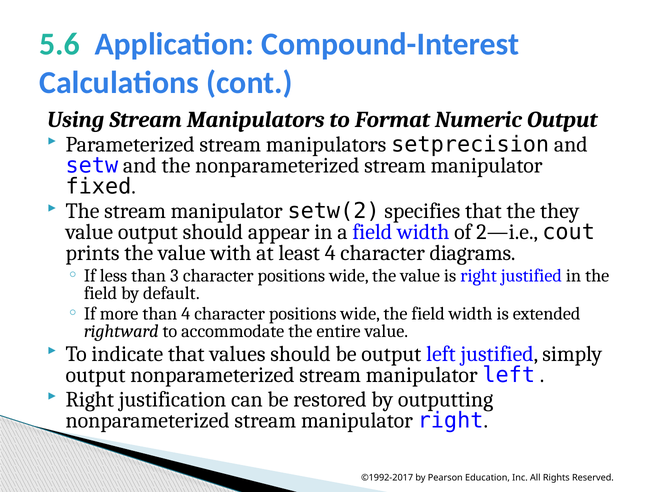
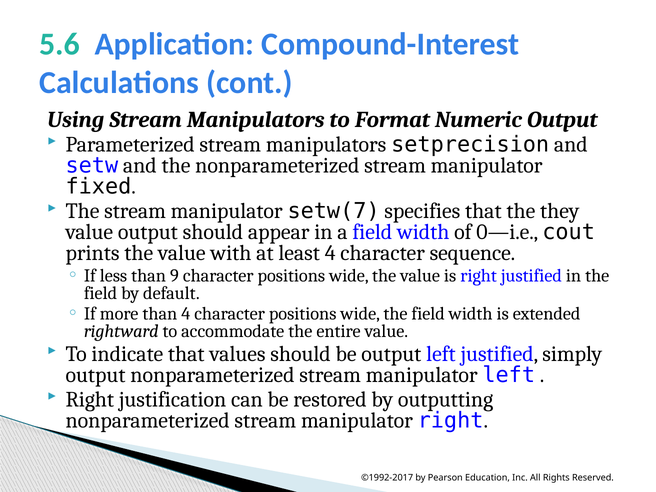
setw(2: setw(2 -> setw(7
2—i.e: 2—i.e -> 0—i.e
diagrams: diagrams -> sequence
3: 3 -> 9
